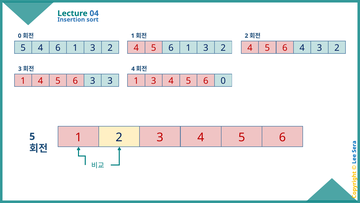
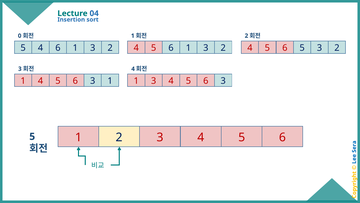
4 at (302, 48): 4 -> 5
4 3 3: 3 -> 1
0 at (223, 81): 0 -> 3
